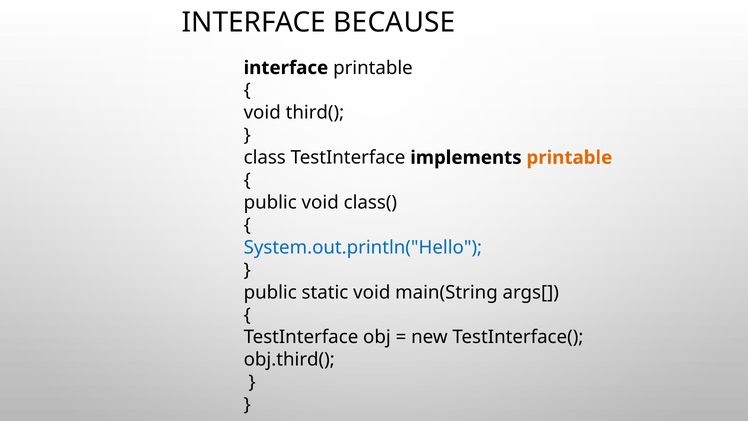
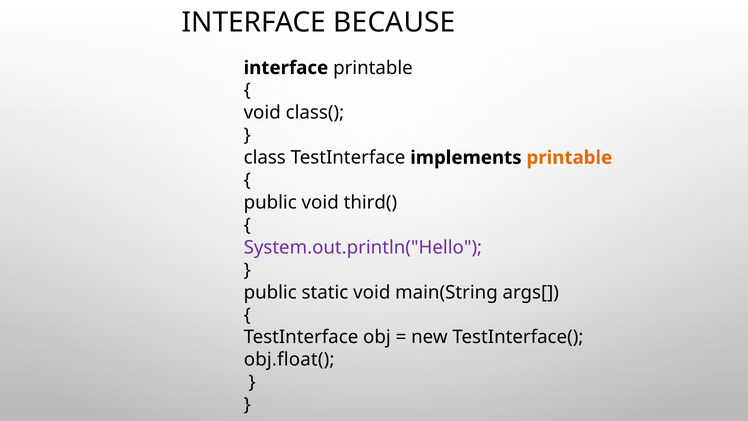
third(: third( -> class(
class(: class( -> third(
System.out.println("Hello colour: blue -> purple
obj.third(: obj.third( -> obj.float(
